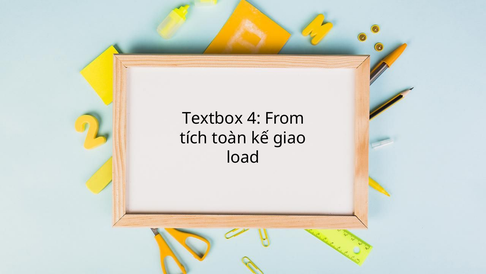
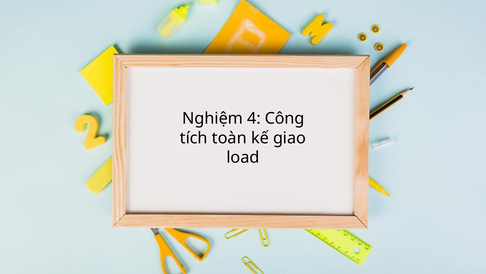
Textbox: Textbox -> Nghiệm
From: From -> Công
